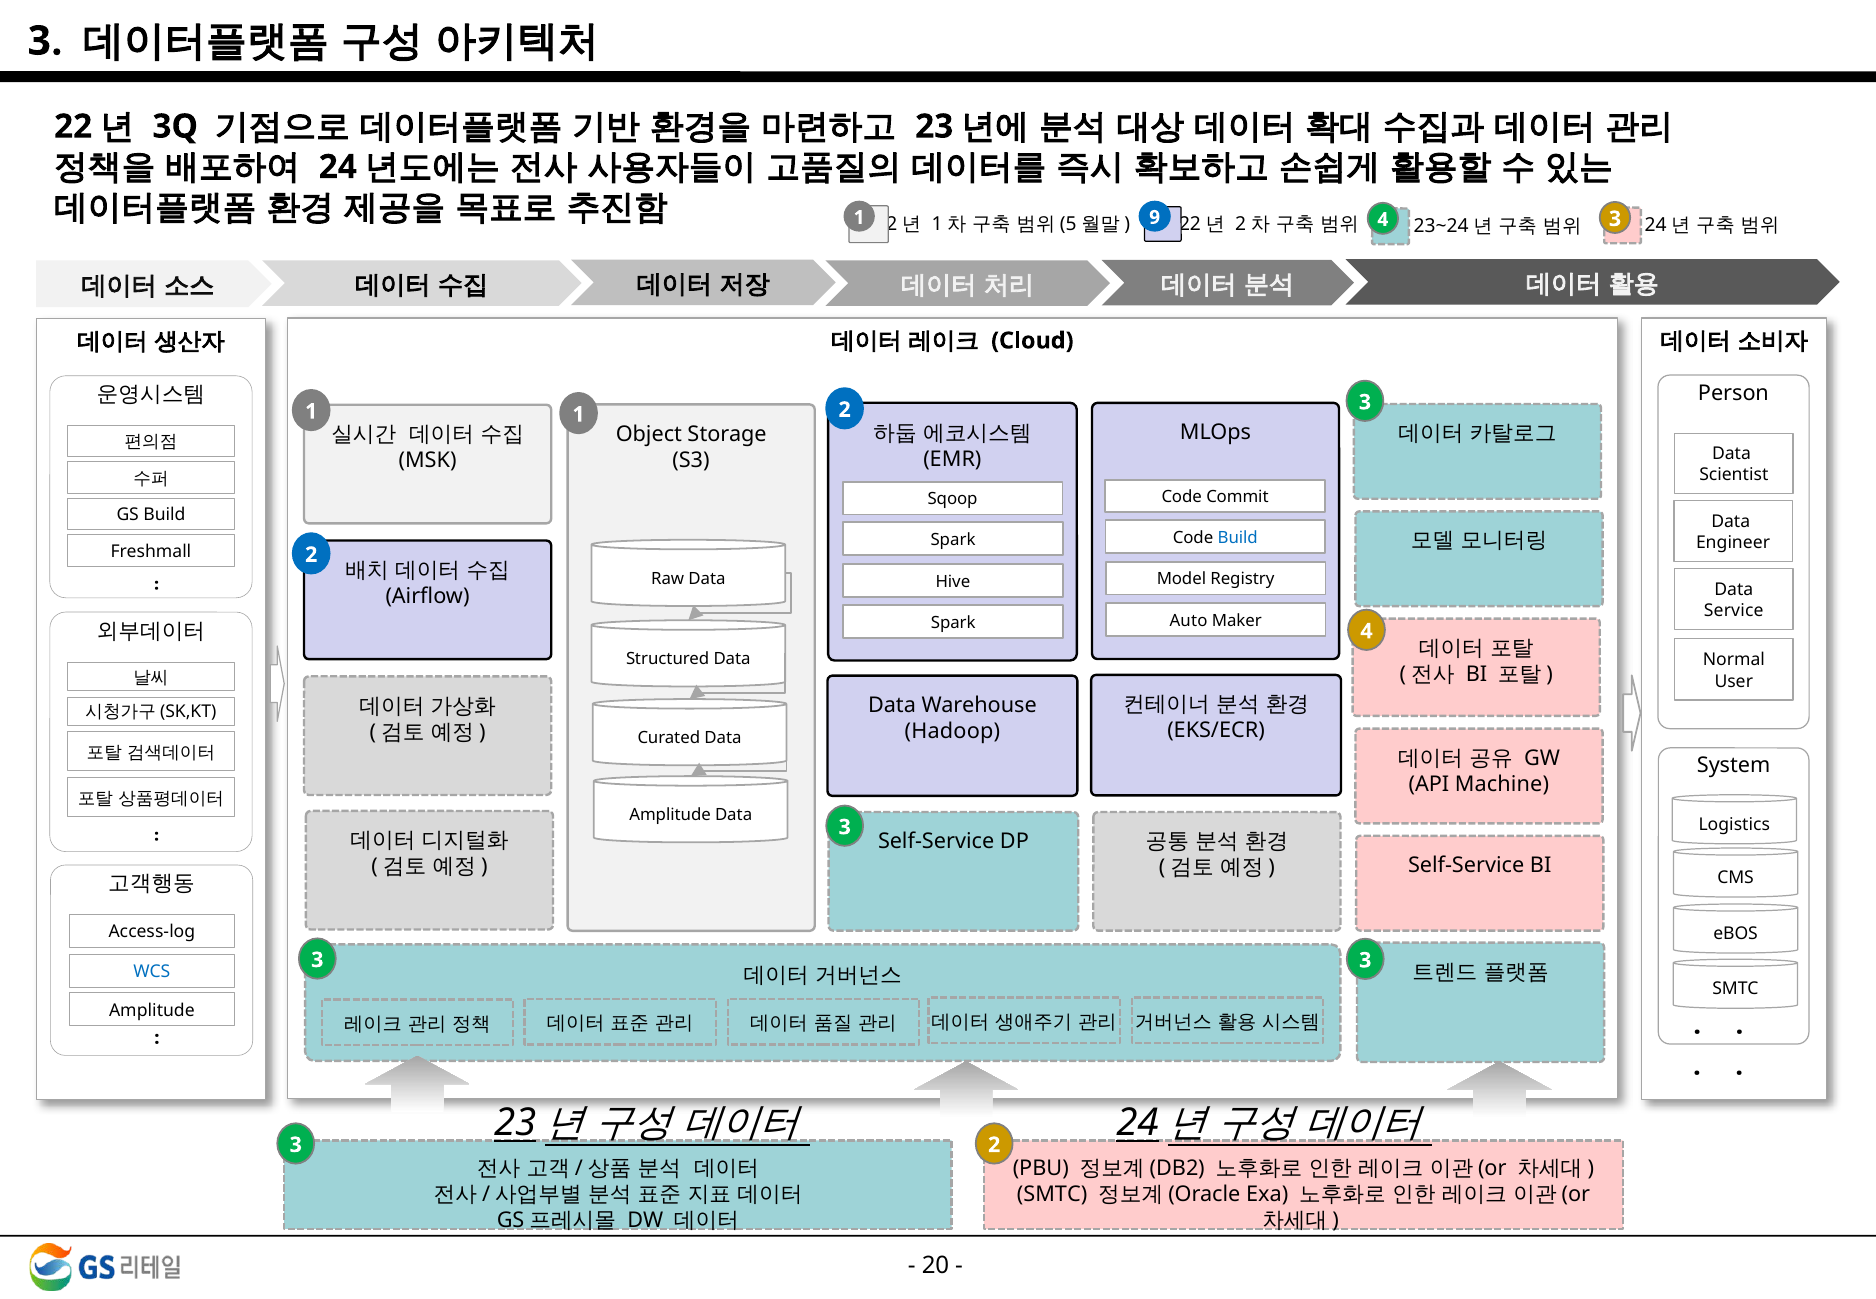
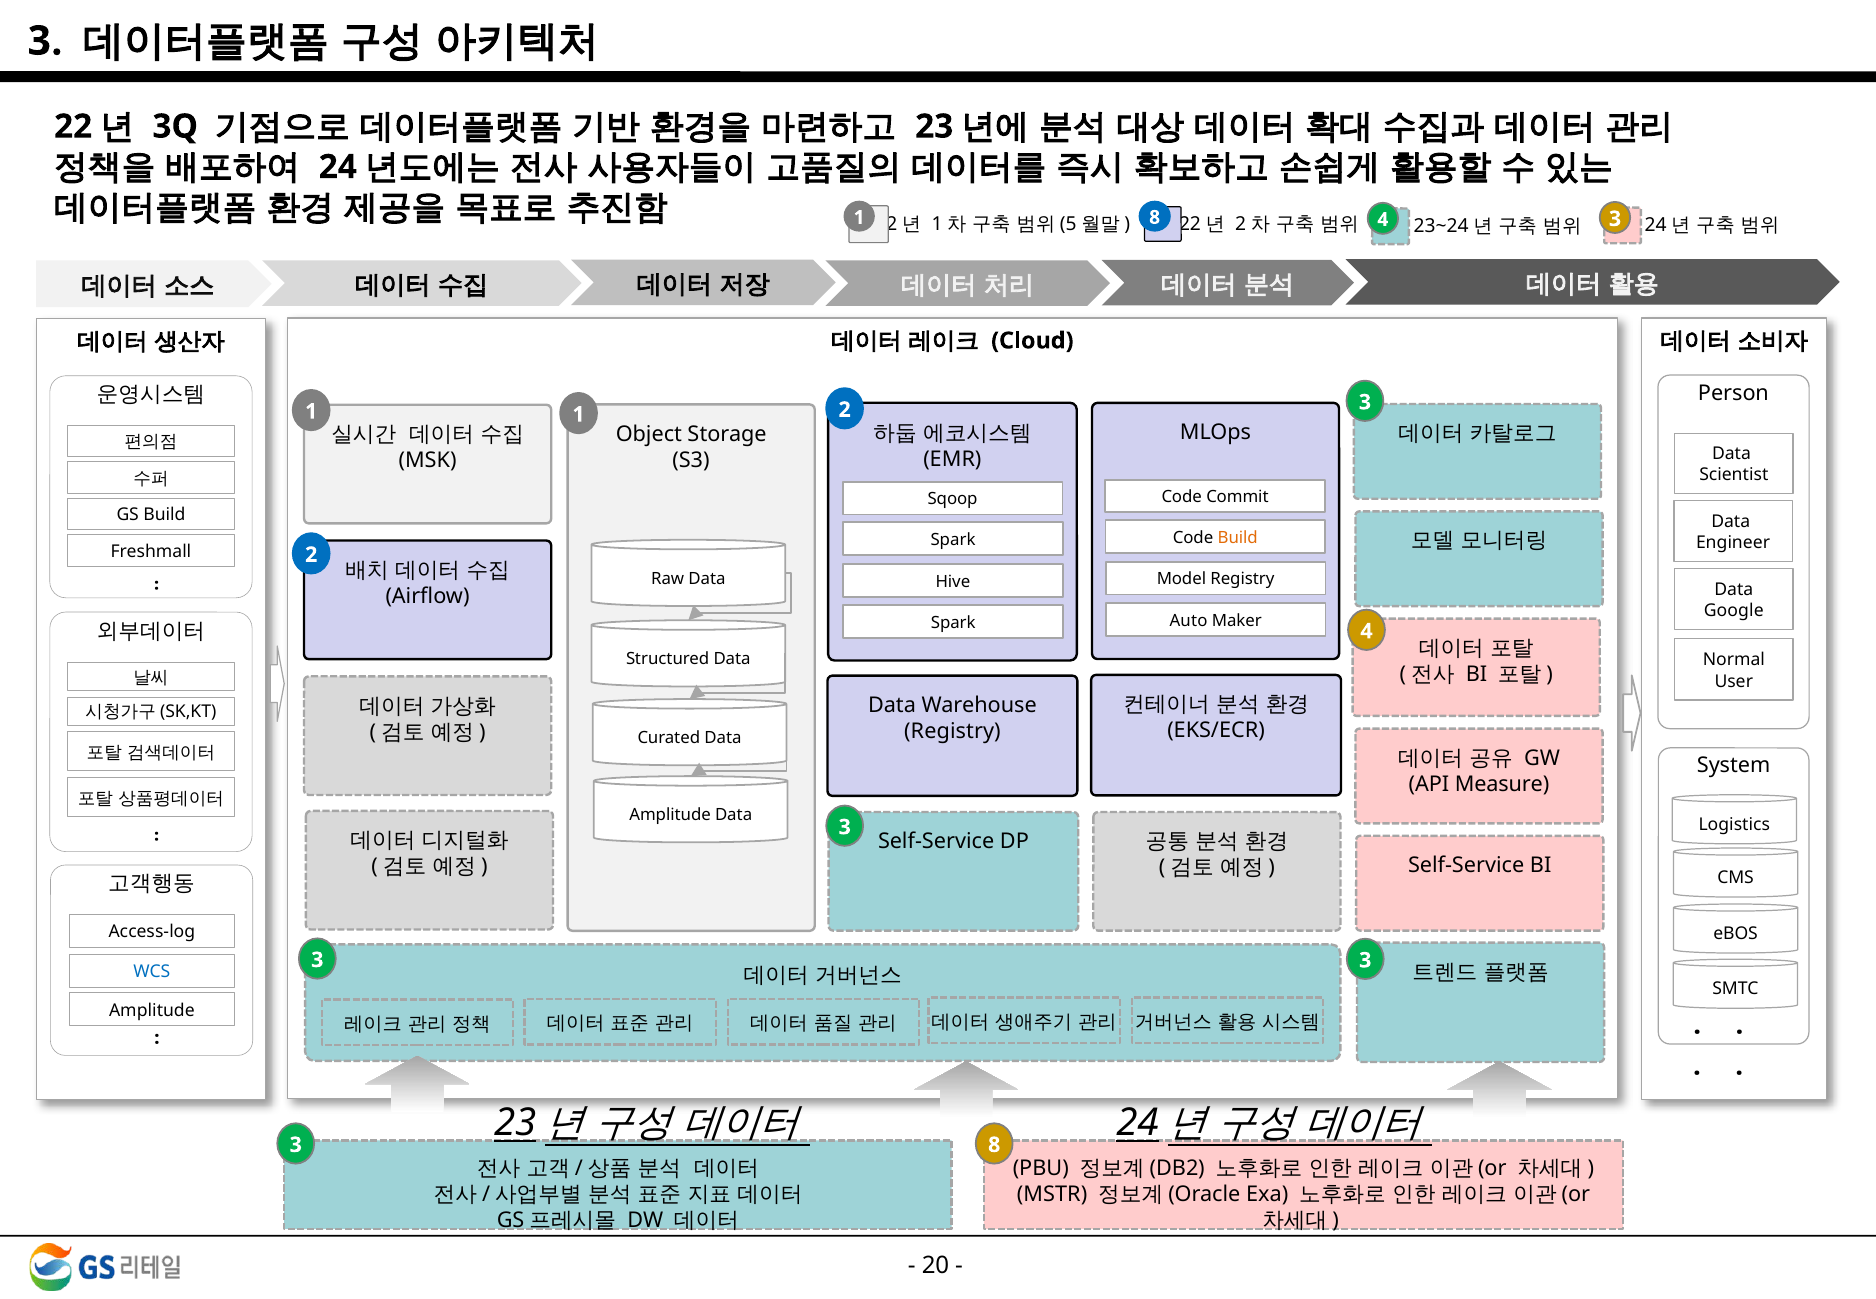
1 9: 9 -> 8
Build at (1238, 538) colour: blue -> orange
Service: Service -> Google
Hadoop at (952, 731): Hadoop -> Registry
Machine: Machine -> Measure
3 2: 2 -> 8
SMTC at (1052, 1194): SMTC -> MSTR
